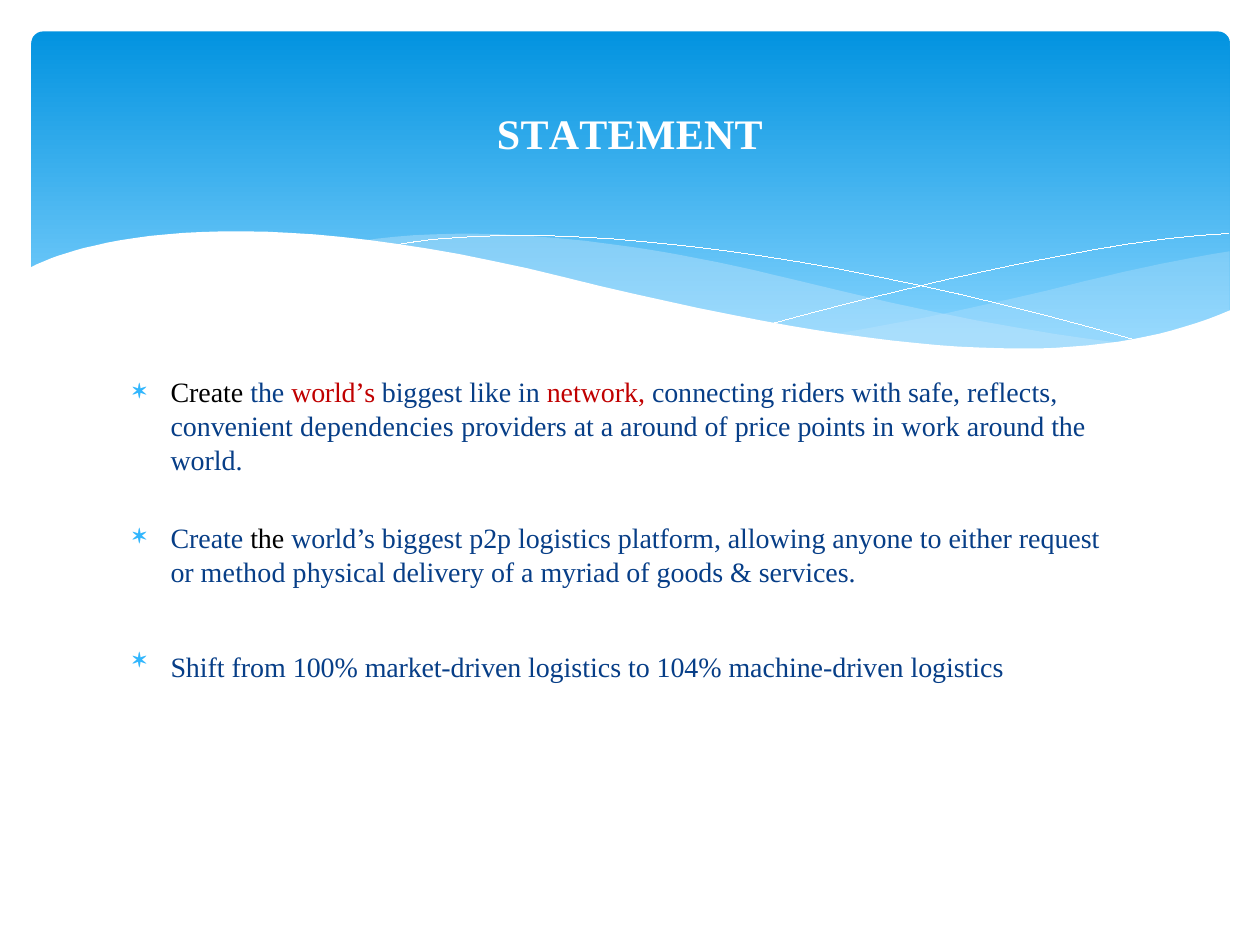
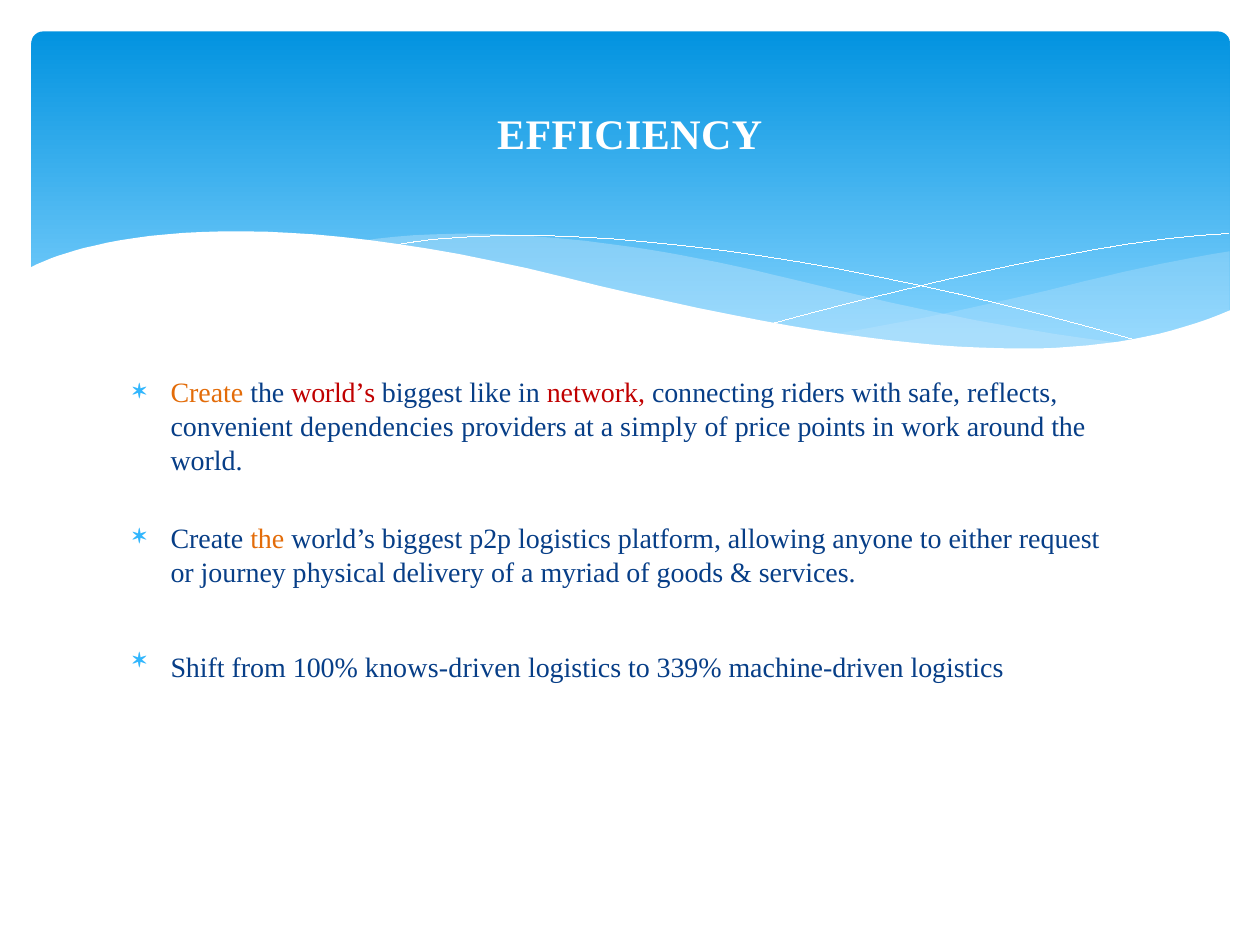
STATEMENT: STATEMENT -> EFFICIENCY
Create at (207, 394) colour: black -> orange
a around: around -> simply
the at (267, 539) colour: black -> orange
method: method -> journey
market-driven: market-driven -> knows-driven
104%: 104% -> 339%
